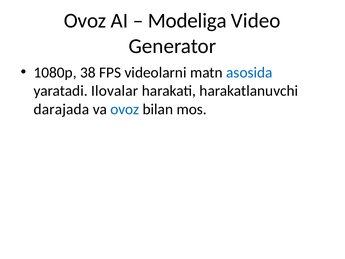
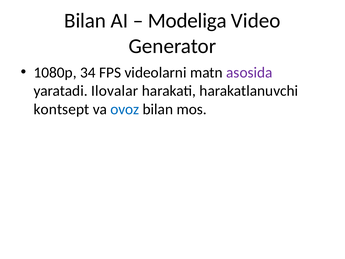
Ovoz at (85, 21): Ovoz -> Bilan
38: 38 -> 34
asosida colour: blue -> purple
darajada: darajada -> kontsept
